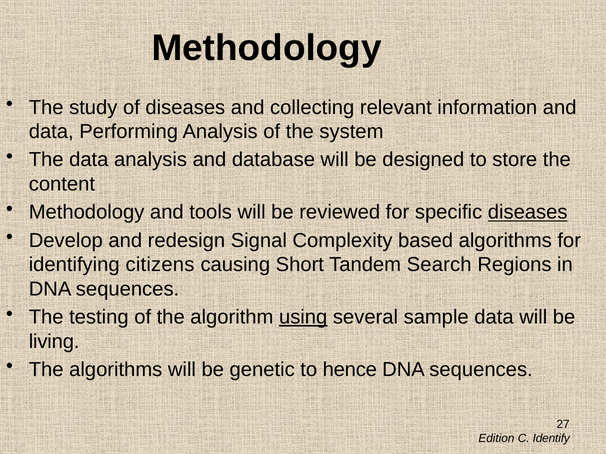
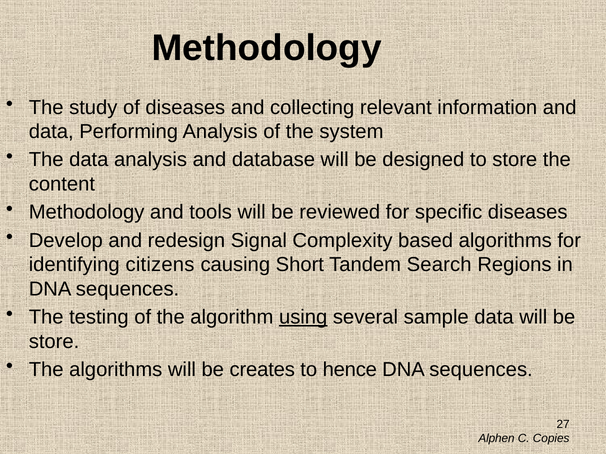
diseases at (528, 212) underline: present -> none
living at (54, 342): living -> store
genetic: genetic -> creates
Edition: Edition -> Alphen
Identify: Identify -> Copies
